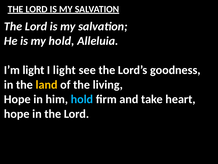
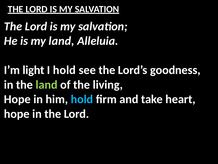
my hold: hold -> land
I light: light -> hold
land at (47, 84) colour: yellow -> light green
